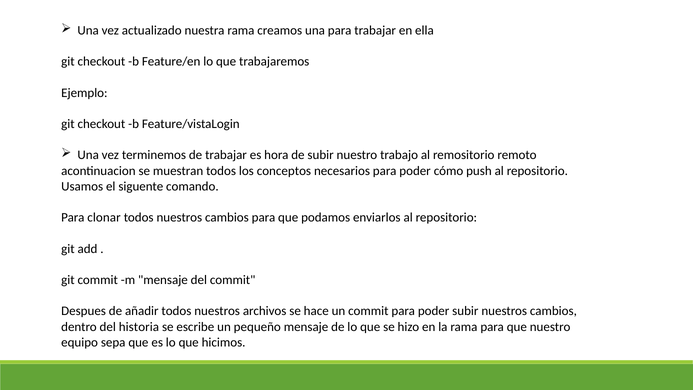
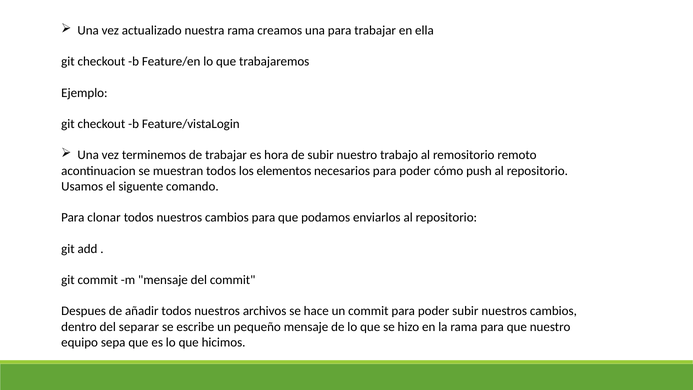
conceptos: conceptos -> elementos
historia: historia -> separar
